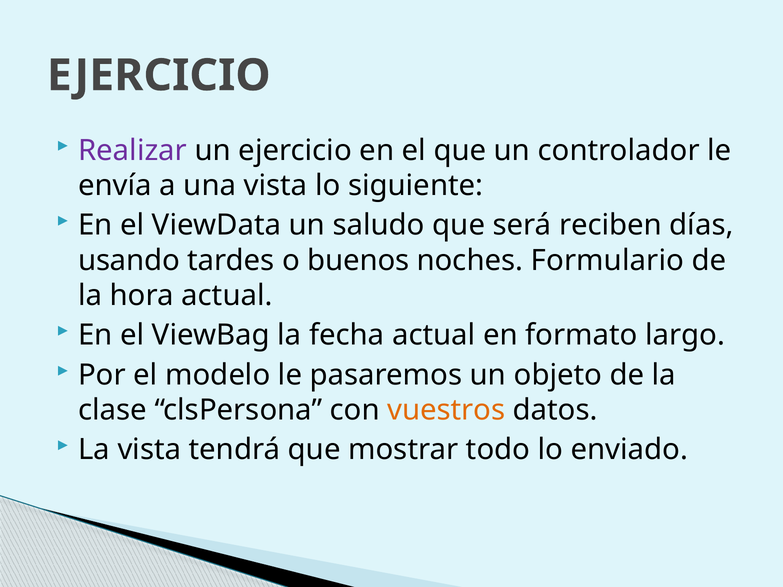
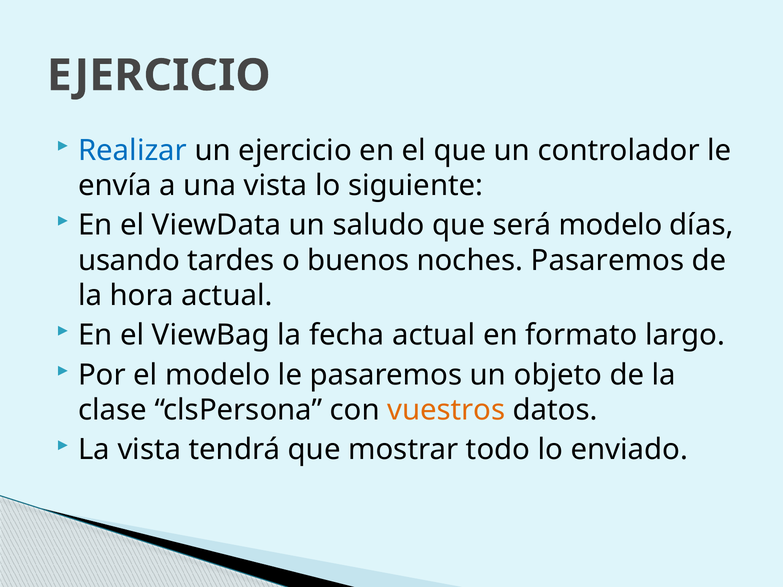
Realizar colour: purple -> blue
será reciben: reciben -> modelo
noches Formulario: Formulario -> Pasaremos
